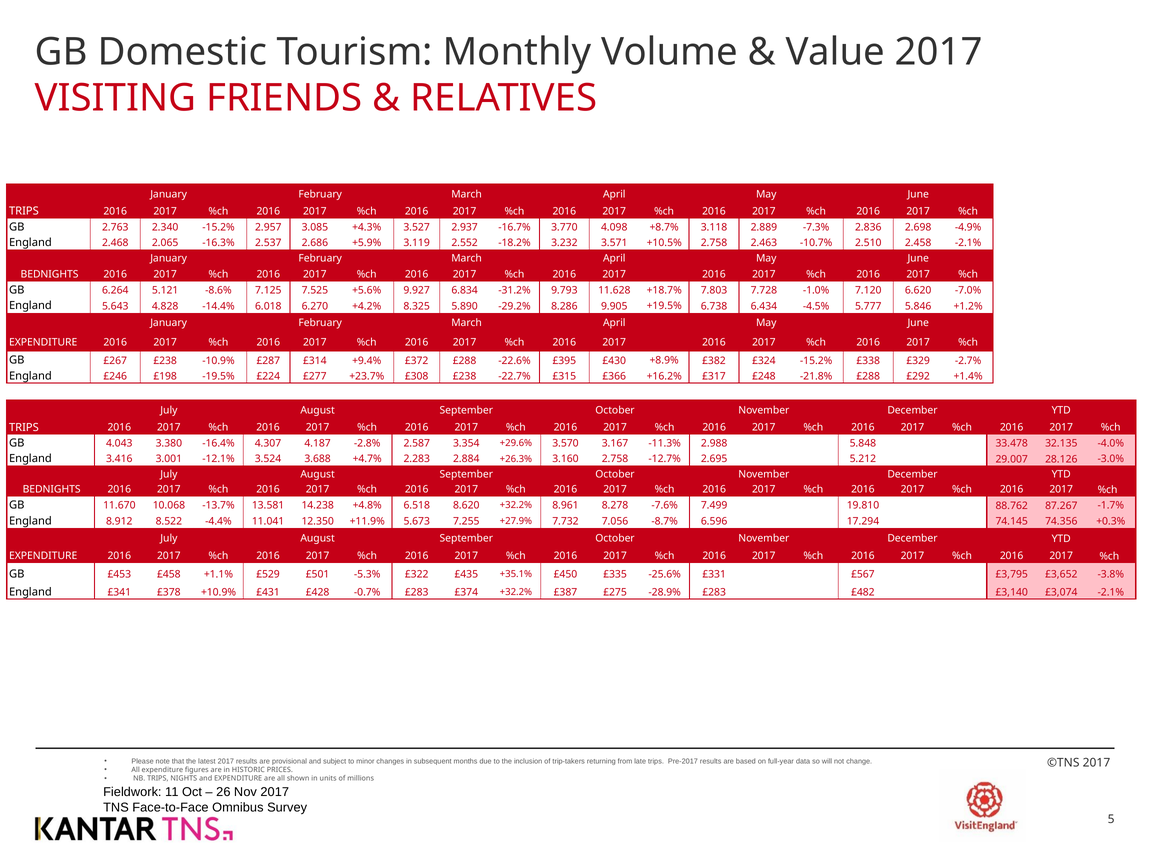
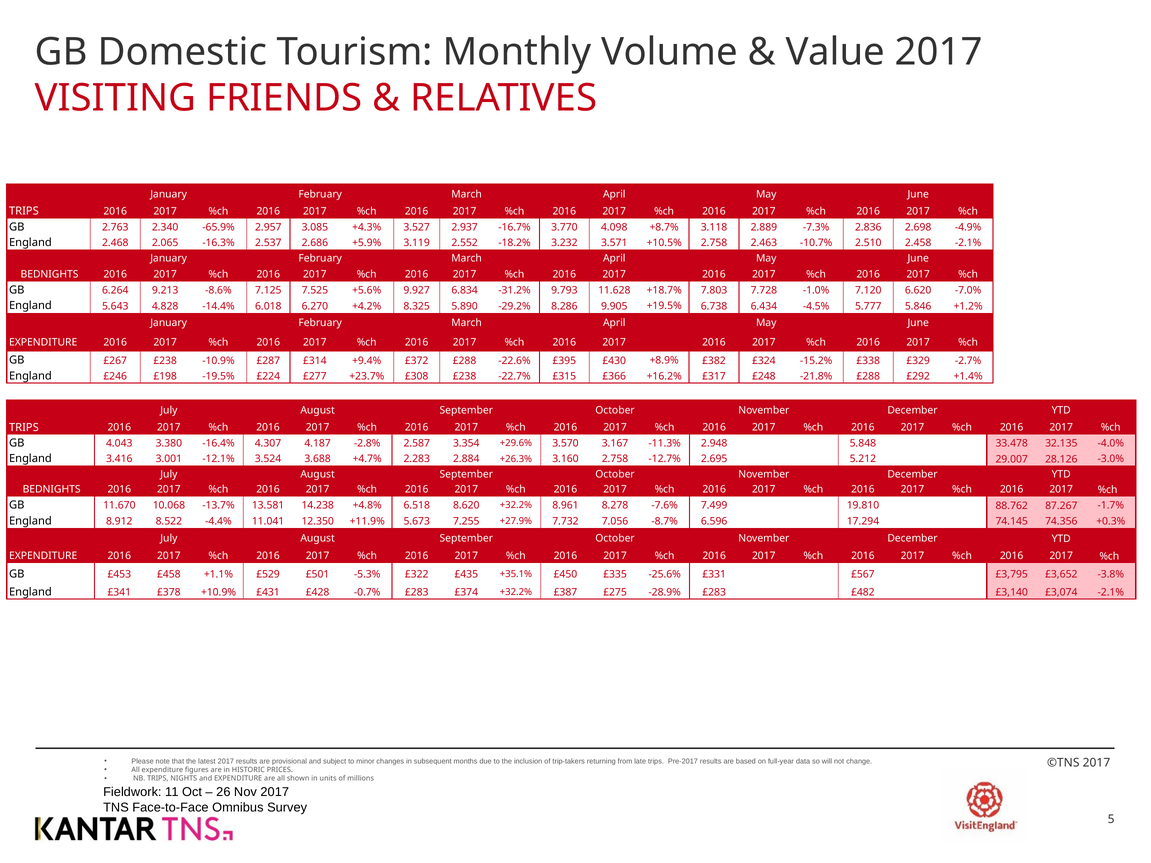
2.340 -15.2%: -15.2% -> -65.9%
5.121: 5.121 -> 9.213
2.988: 2.988 -> 2.948
